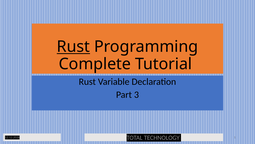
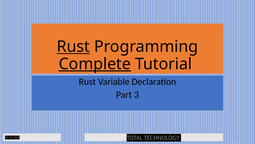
Complete underline: none -> present
